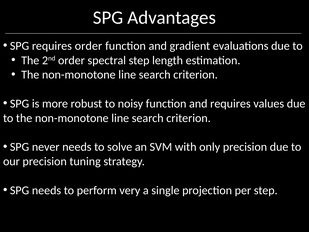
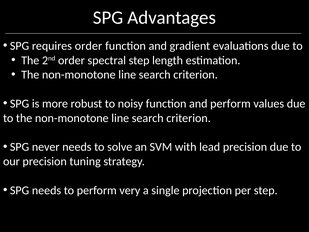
and requires: requires -> perform
only: only -> lead
